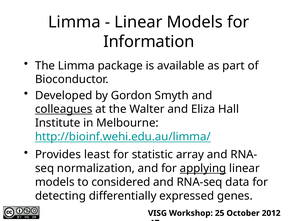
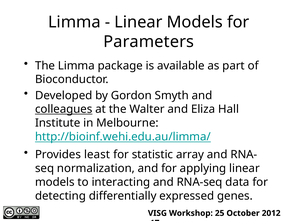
Information: Information -> Parameters
applying underline: present -> none
considered: considered -> interacting
